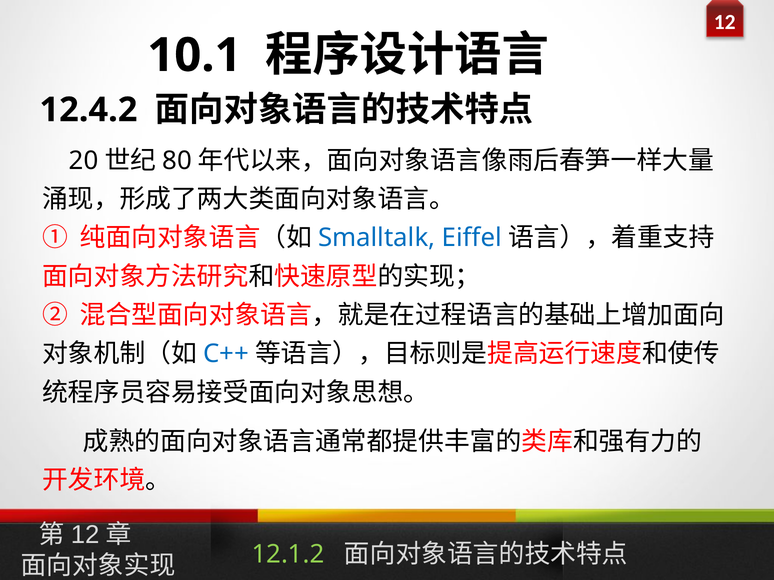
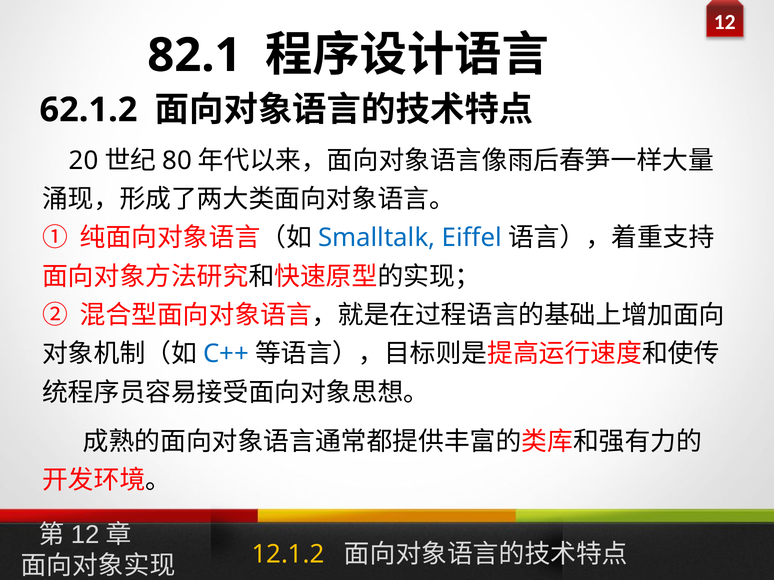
10.1: 10.1 -> 82.1
12.4.2: 12.4.2 -> 62.1.2
12.1.2 colour: light green -> yellow
